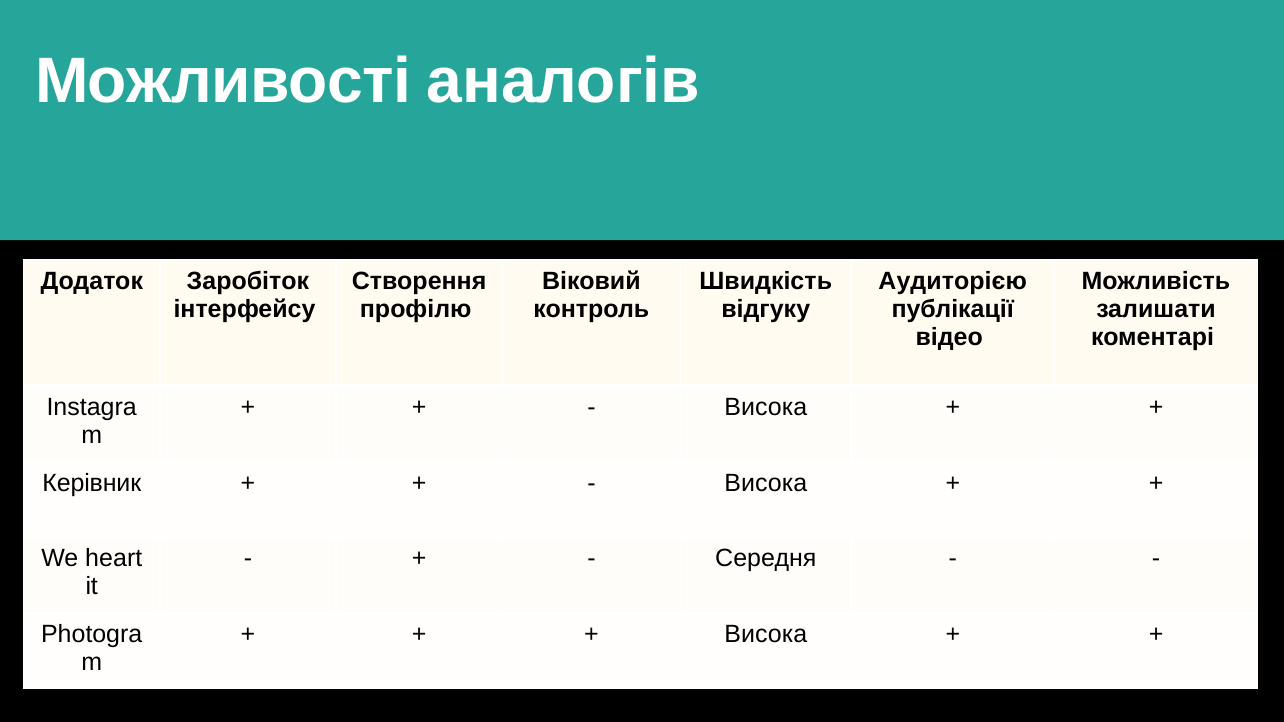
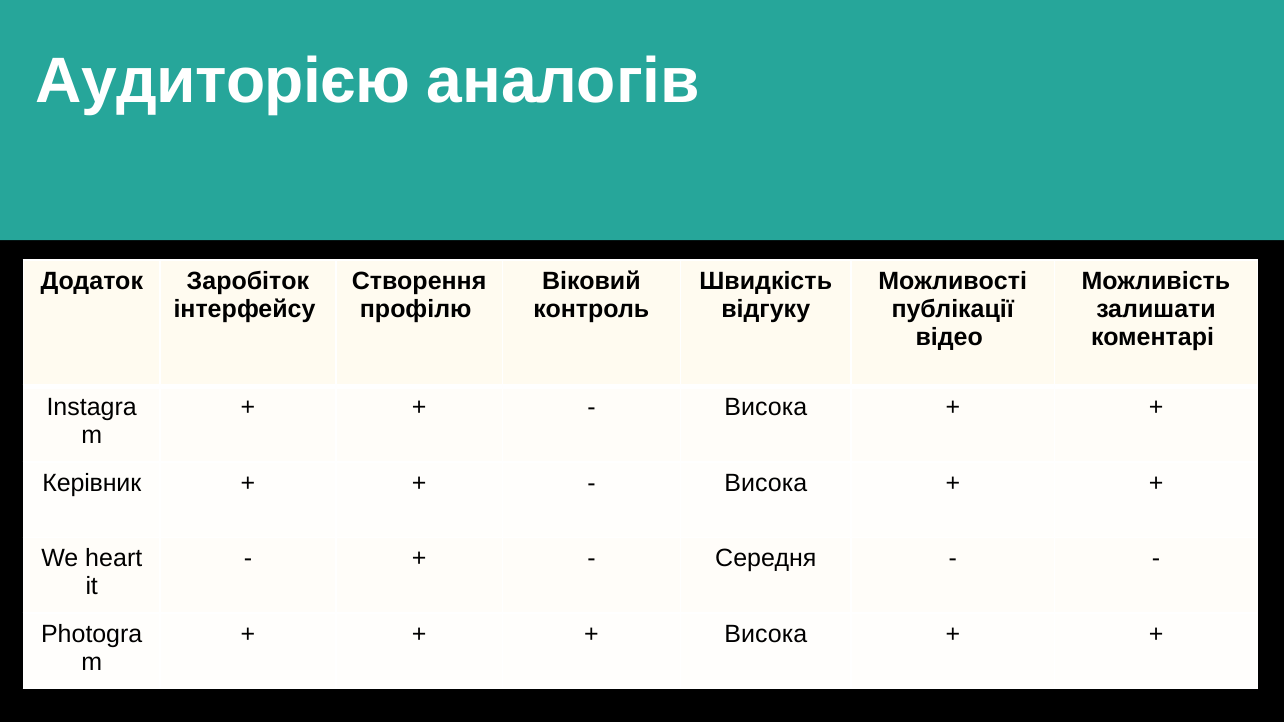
Можливості: Можливості -> Аудиторією
Аудиторією: Аудиторією -> Можливості
